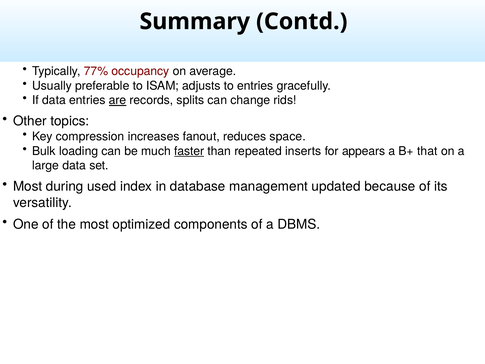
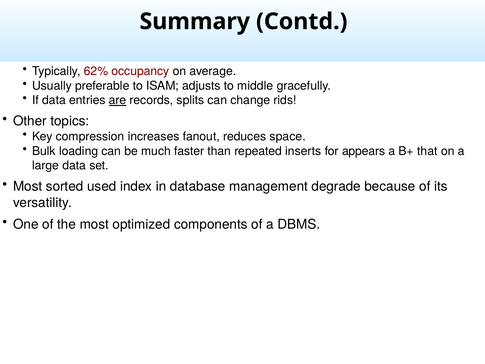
77%: 77% -> 62%
to entries: entries -> middle
faster underline: present -> none
during: during -> sorted
updated: updated -> degrade
